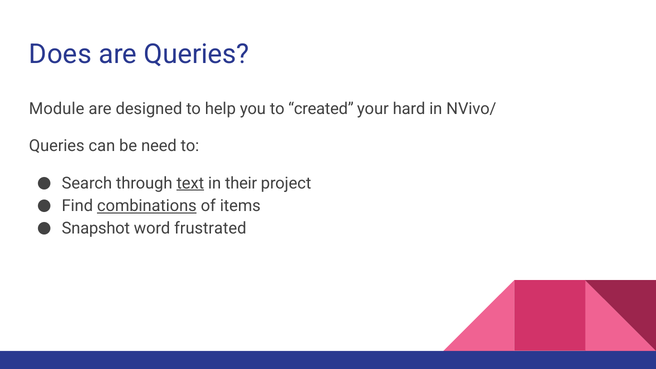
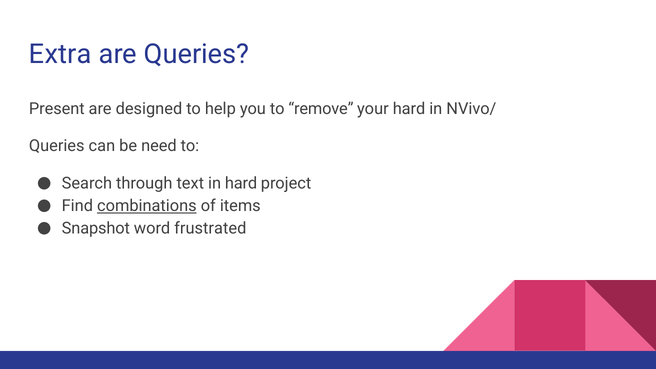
Does: Does -> Extra
Module: Module -> Present
created: created -> remove
text underline: present -> none
in their: their -> hard
